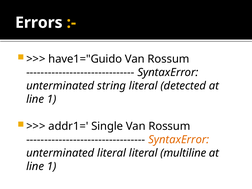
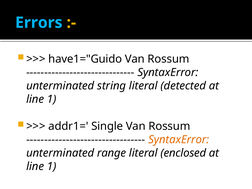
Errors colour: white -> light blue
unterminated literal: literal -> range
multiline: multiline -> enclosed
